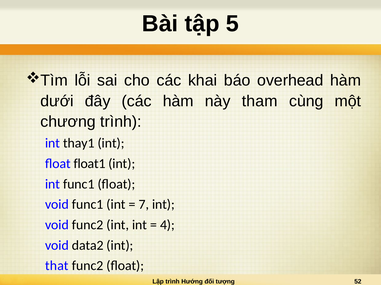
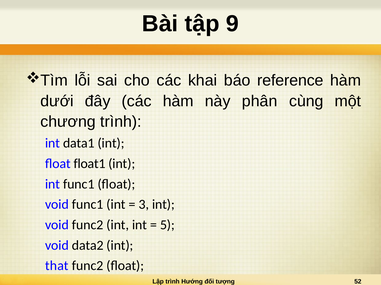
5: 5 -> 9
overhead: overhead -> reference
tham: tham -> phân
thay1: thay1 -> data1
7: 7 -> 3
4: 4 -> 5
